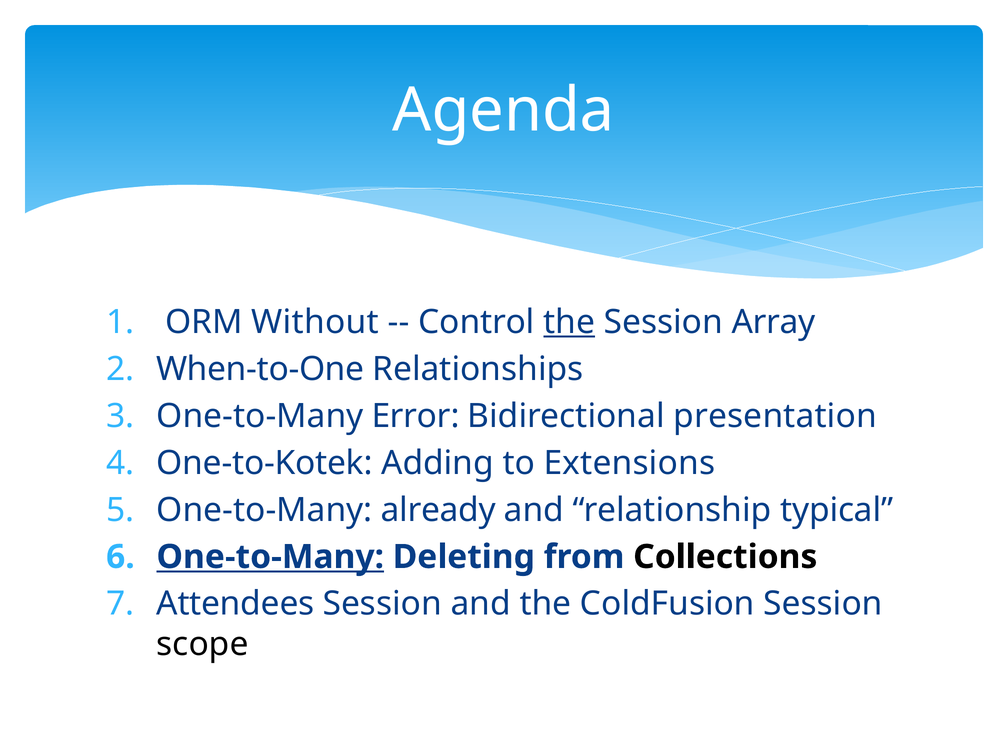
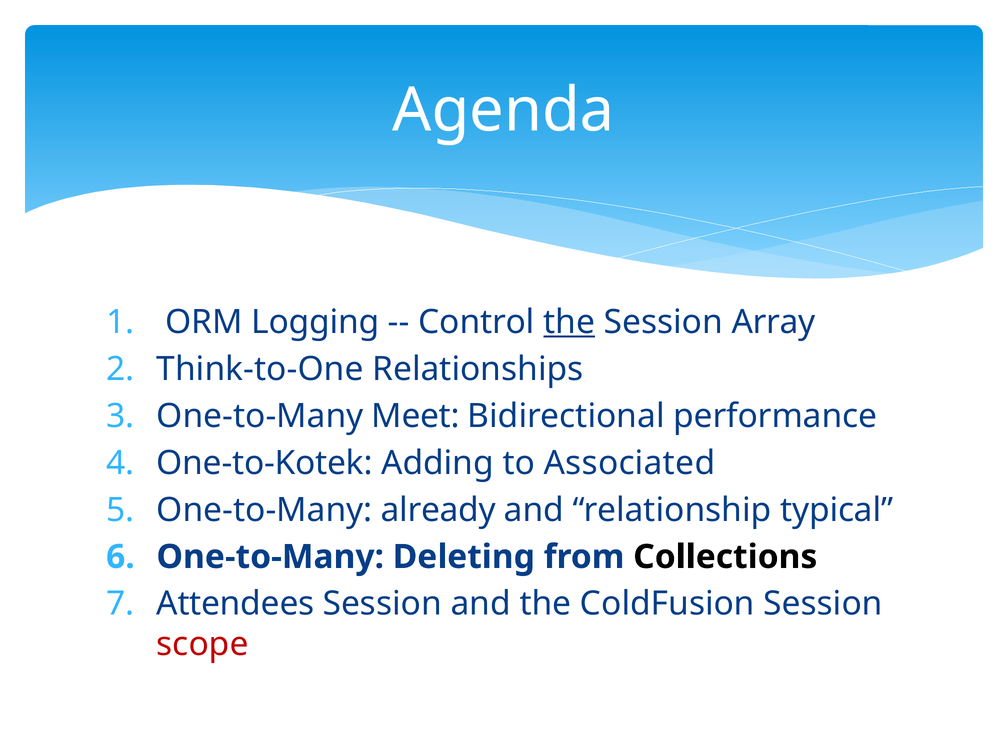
Without: Without -> Logging
When-to-One: When-to-One -> Think-to-One
Error: Error -> Meet
presentation: presentation -> performance
Extensions: Extensions -> Associated
One-to-Many at (270, 557) underline: present -> none
scope colour: black -> red
